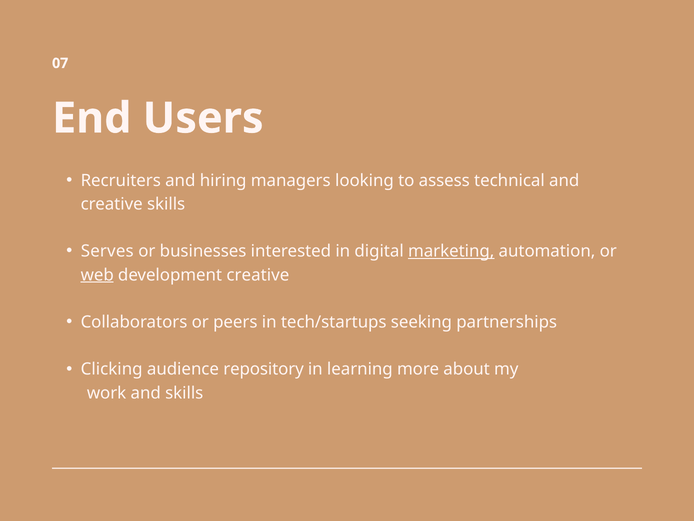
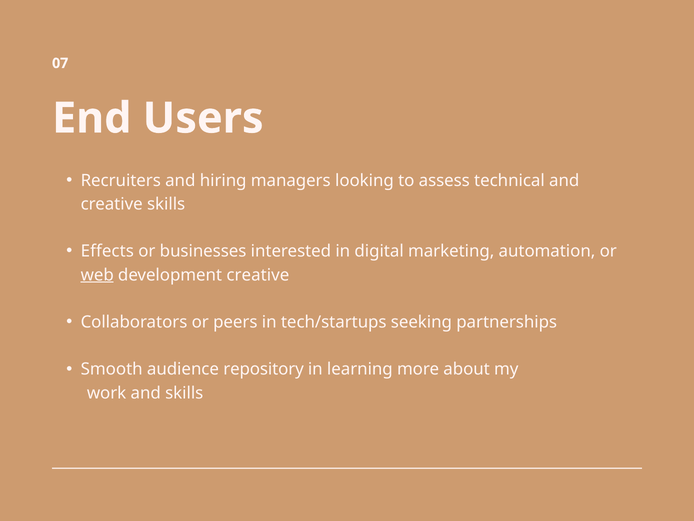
Serves: Serves -> Effects
marketing underline: present -> none
Clicking: Clicking -> Smooth
